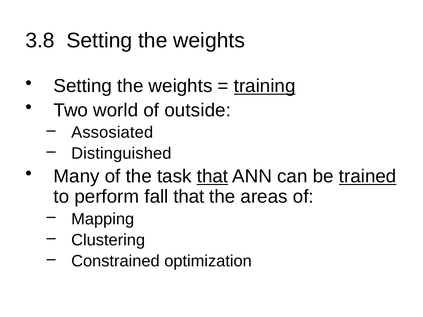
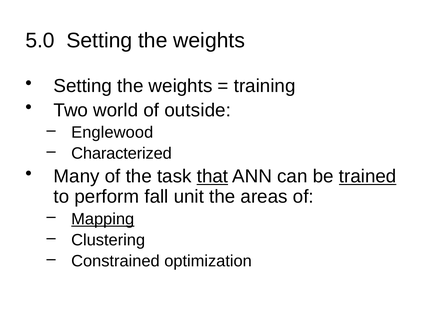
3.8: 3.8 -> 5.0
training underline: present -> none
Assosiated: Assosiated -> Englewood
Distinguished: Distinguished -> Characterized
fall that: that -> unit
Mapping underline: none -> present
